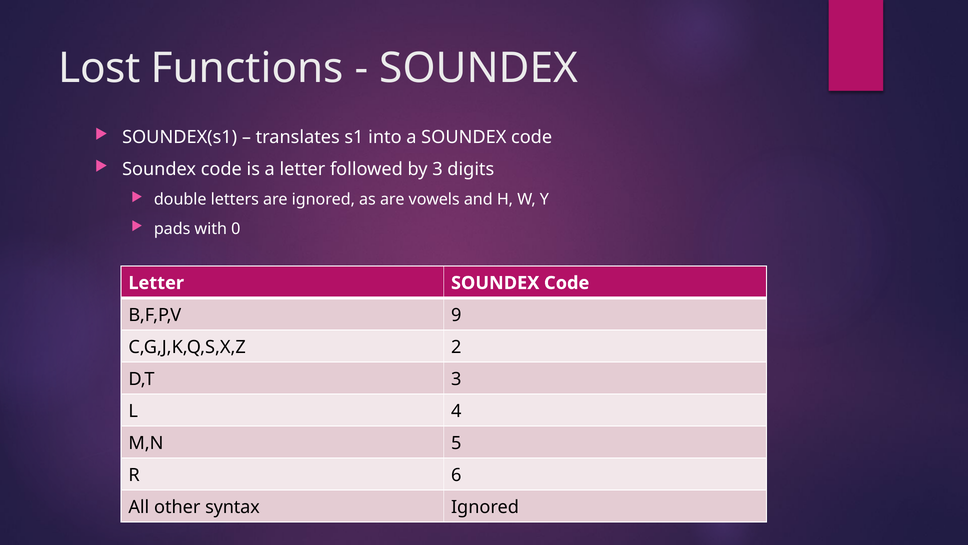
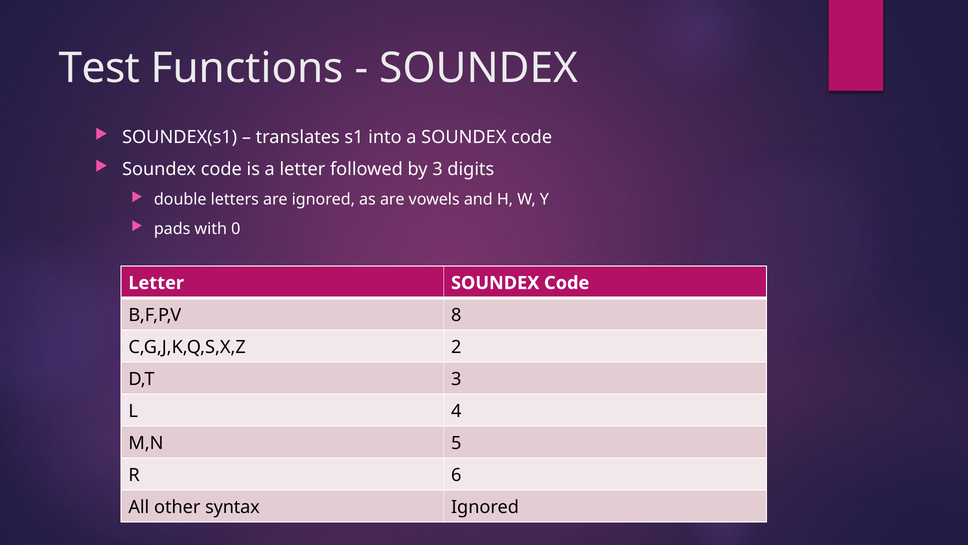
Lost: Lost -> Test
9: 9 -> 8
